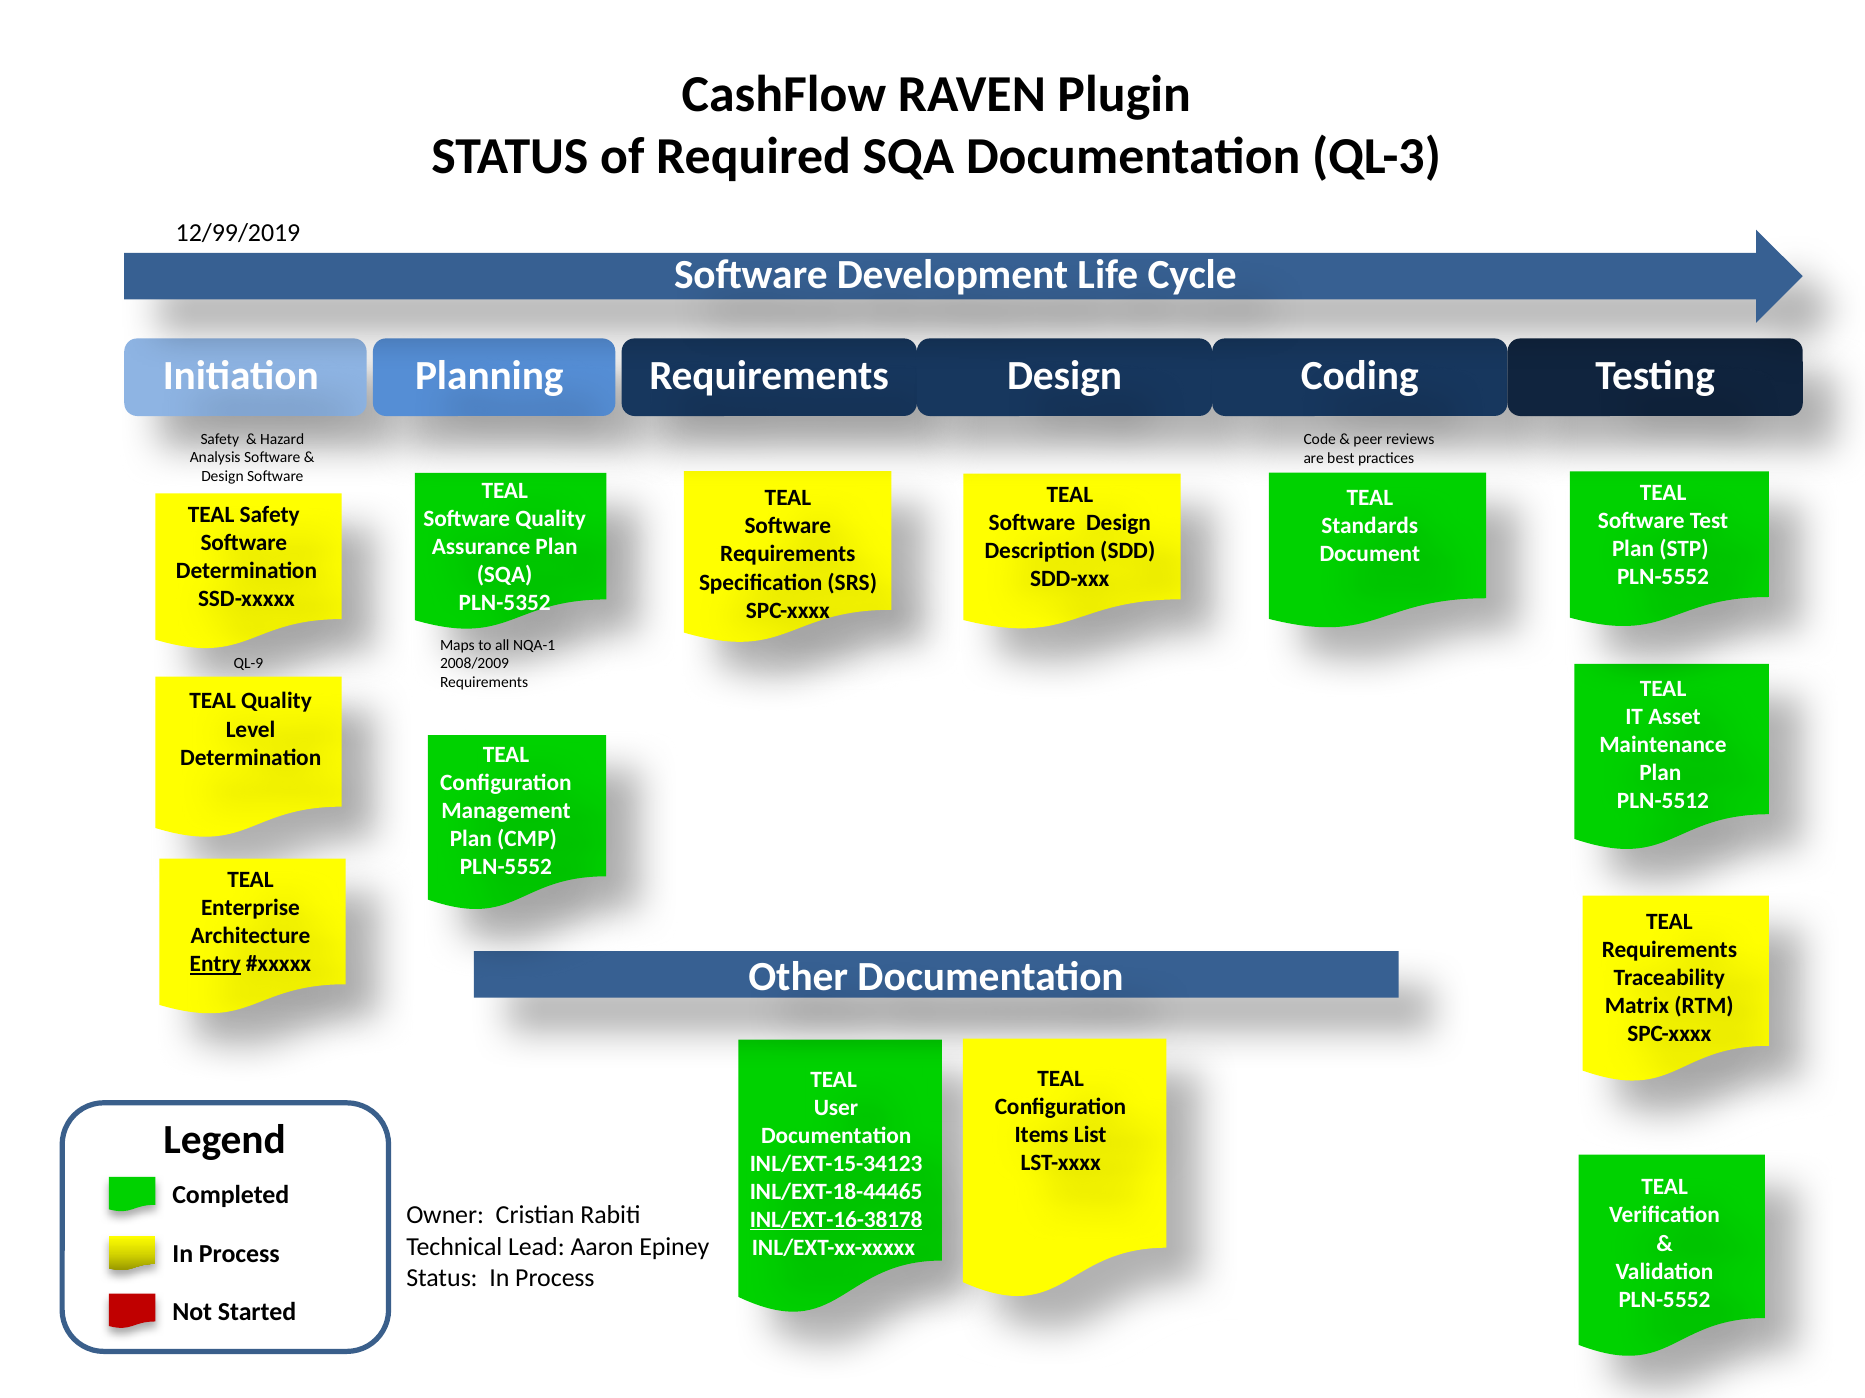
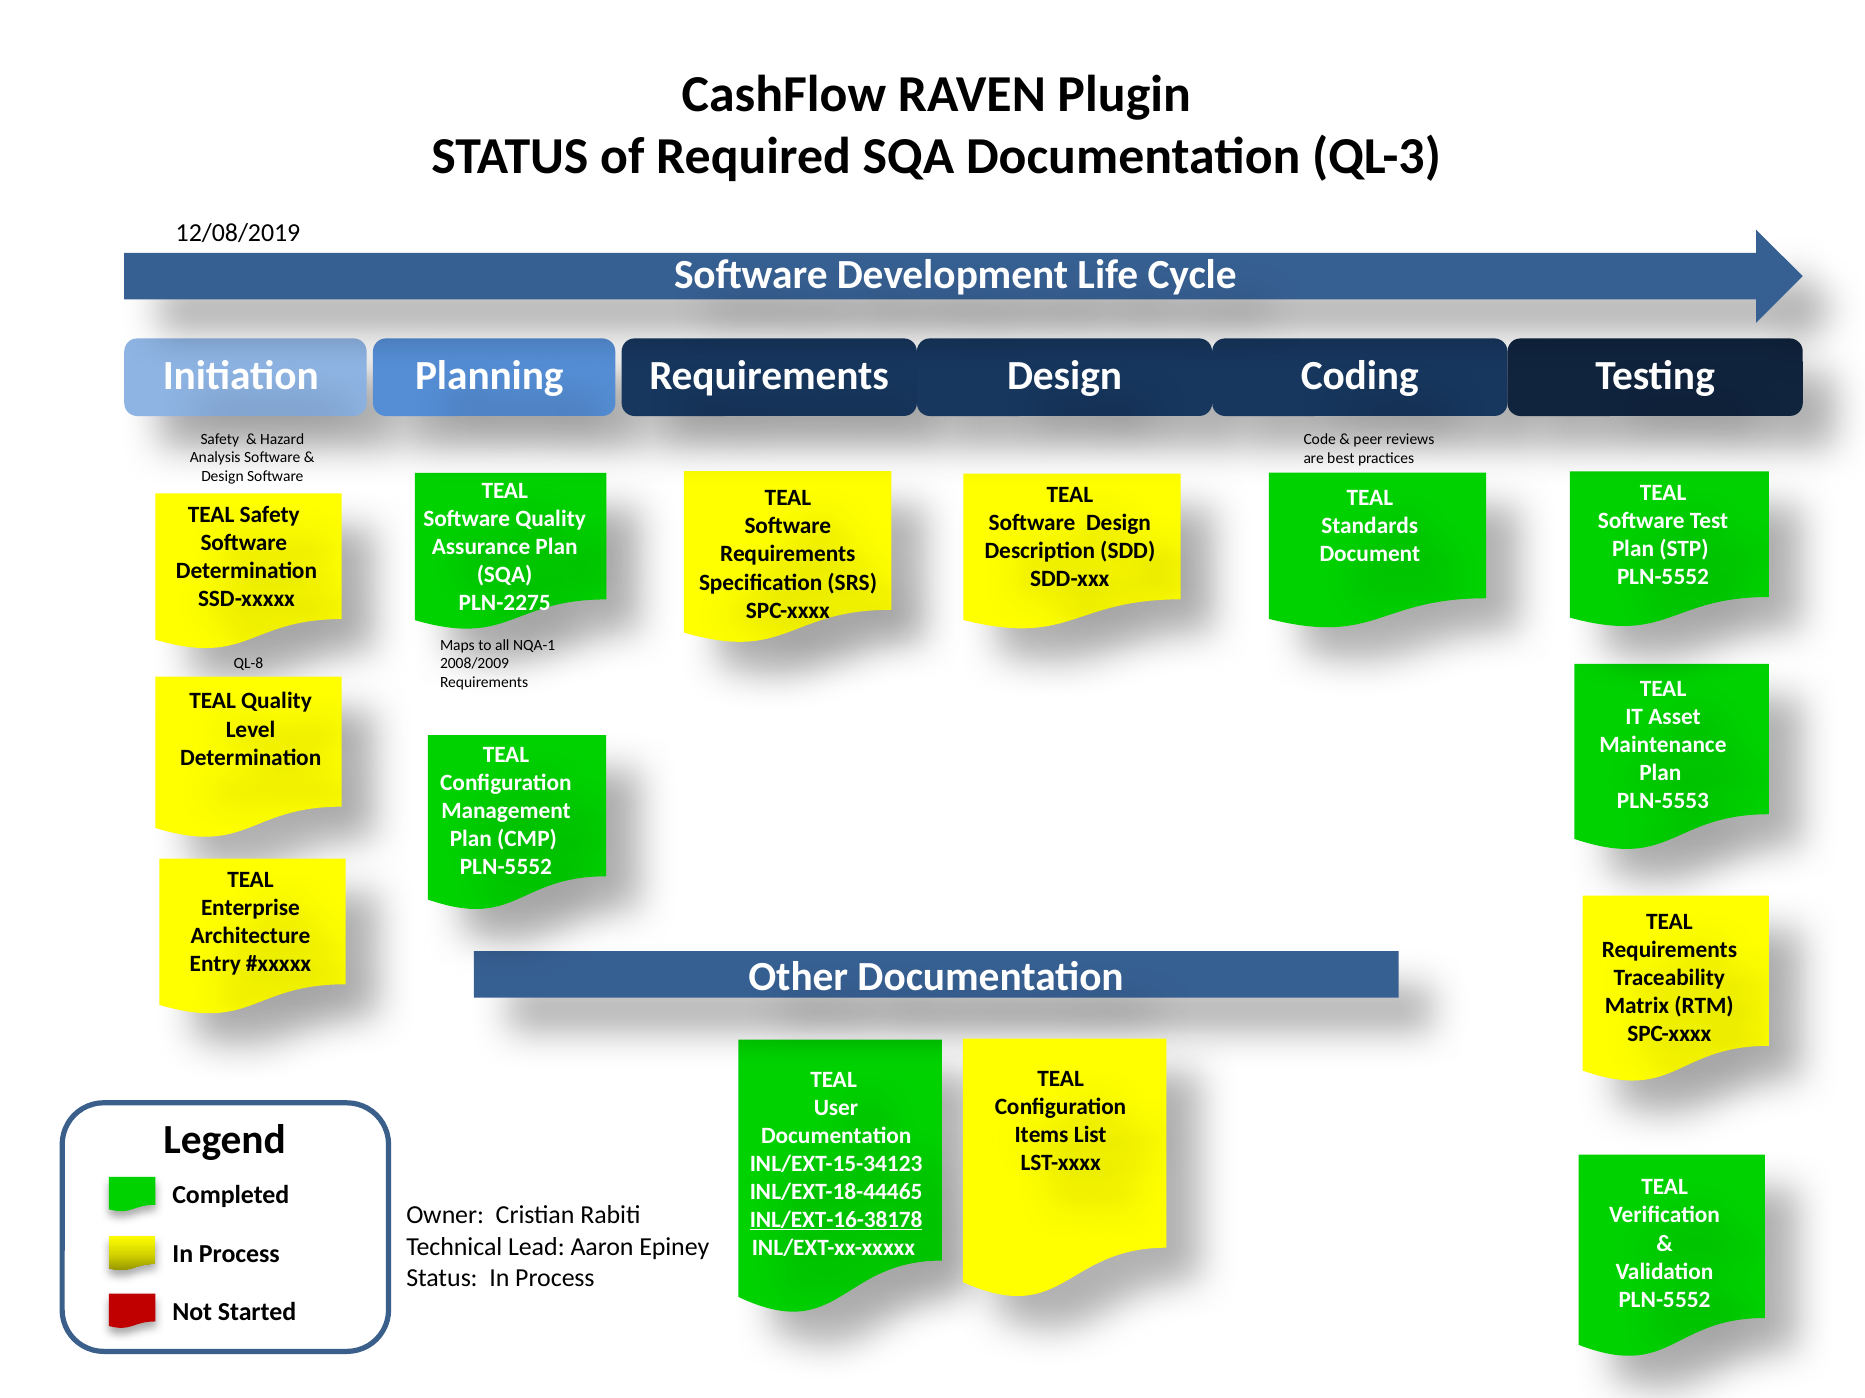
12/99/2019: 12/99/2019 -> 12/08/2019
PLN-5352: PLN-5352 -> PLN-2275
QL-9: QL-9 -> QL-8
PLN-5512: PLN-5512 -> PLN-5553
Entry underline: present -> none
